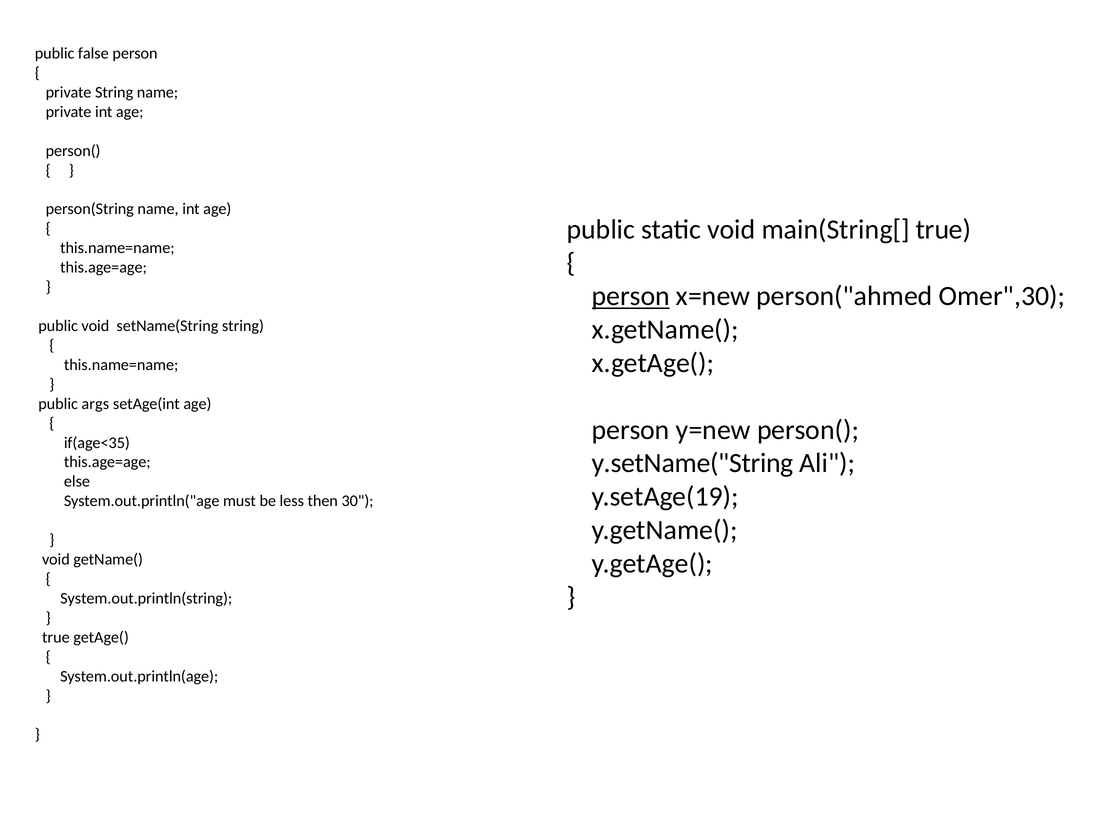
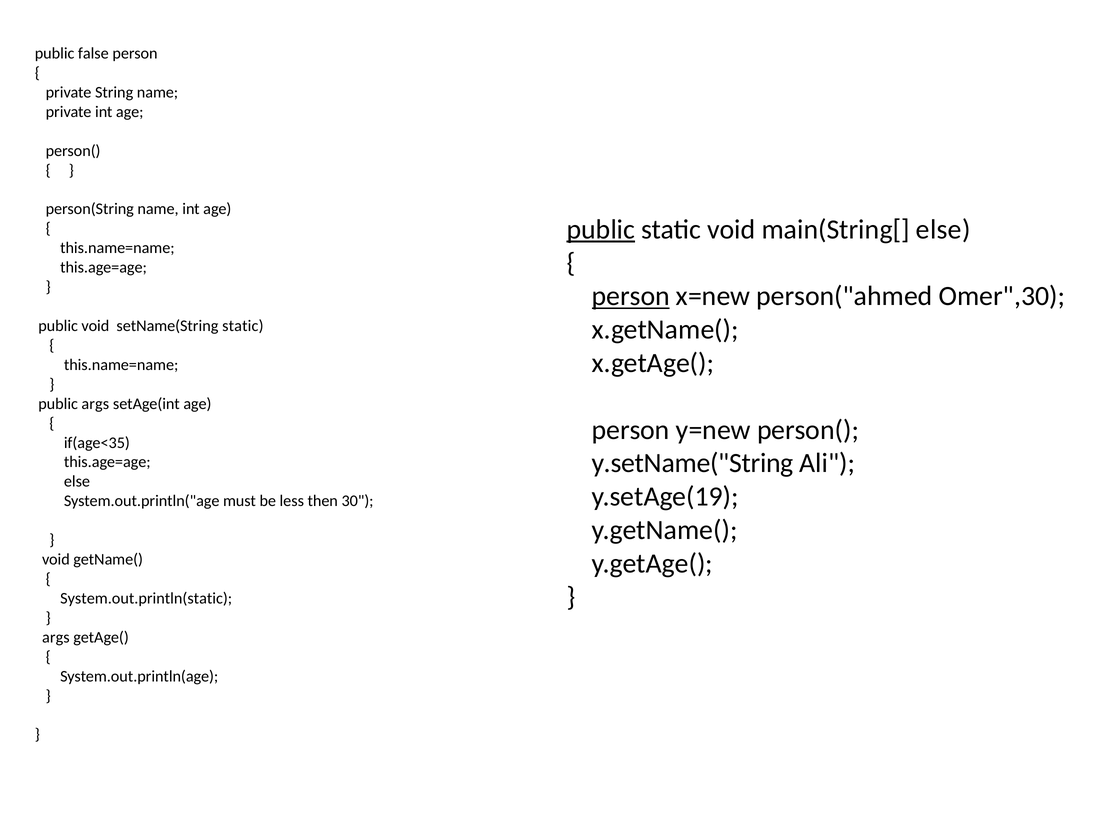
public at (601, 230) underline: none -> present
main(String[ true: true -> else
setName(String string: string -> static
System.out.println(string: System.out.println(string -> System.out.println(static
true at (56, 638): true -> args
